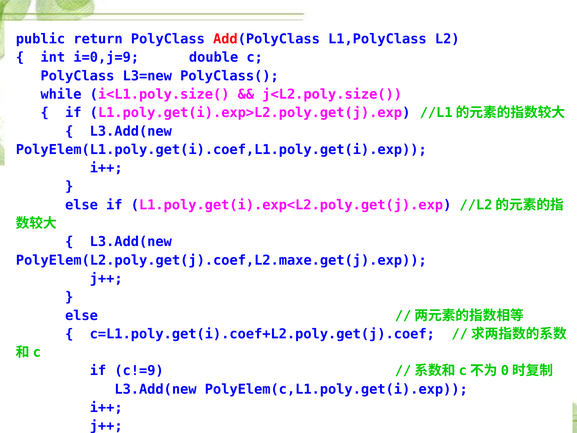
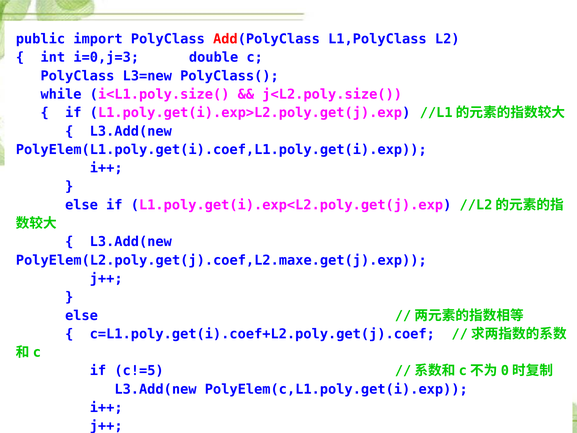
return: return -> import
i=0,j=9: i=0,j=9 -> i=0,j=3
c!=9: c!=9 -> c!=5
